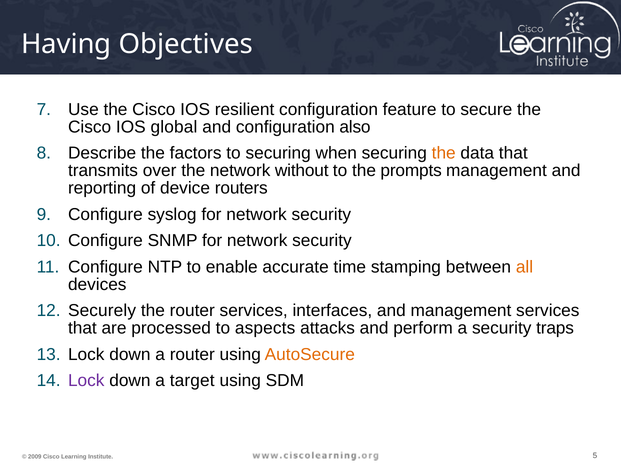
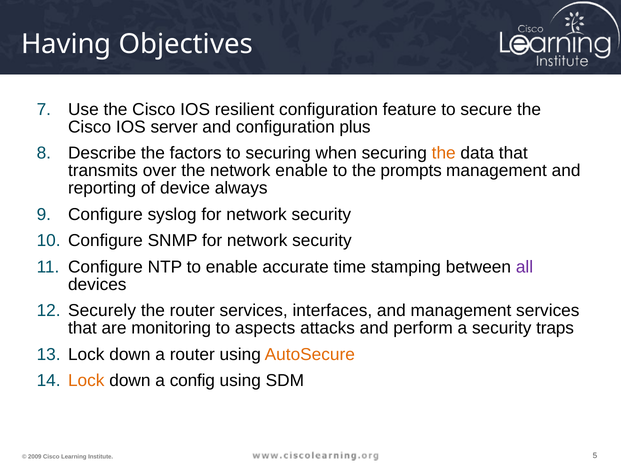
global: global -> server
also: also -> plus
network without: without -> enable
routers: routers -> always
all colour: orange -> purple
processed: processed -> monitoring
Lock at (86, 381) colour: purple -> orange
target: target -> config
